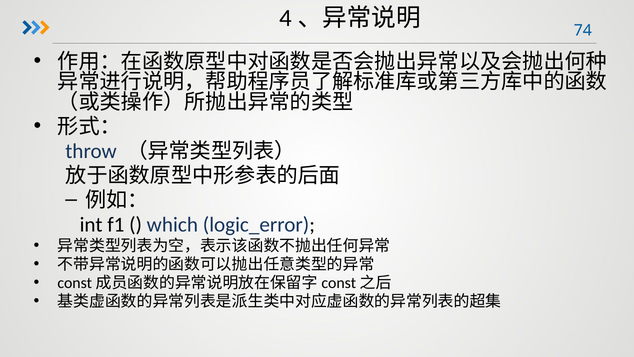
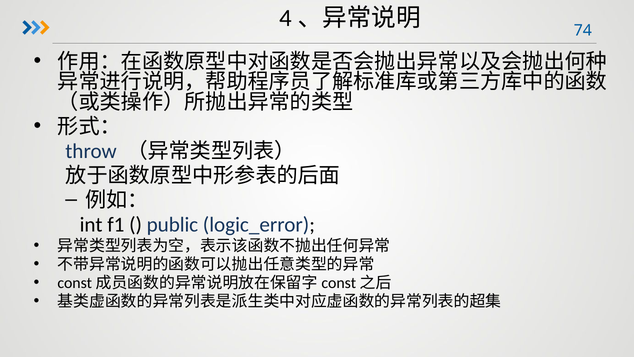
which: which -> public
